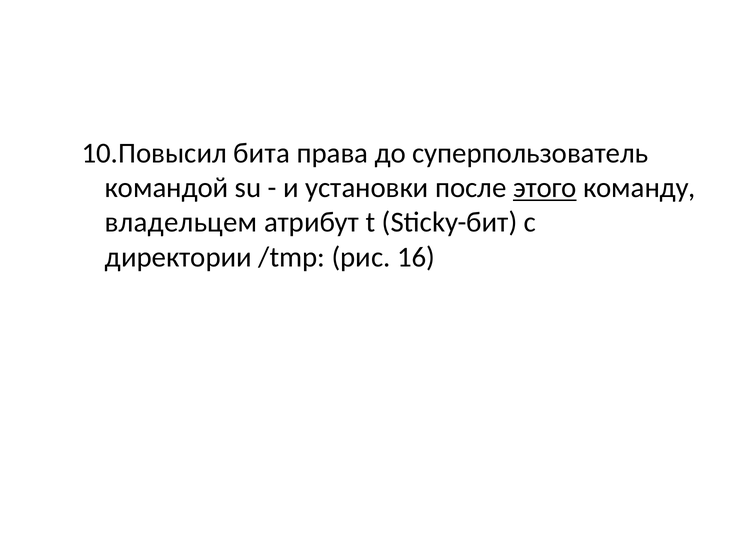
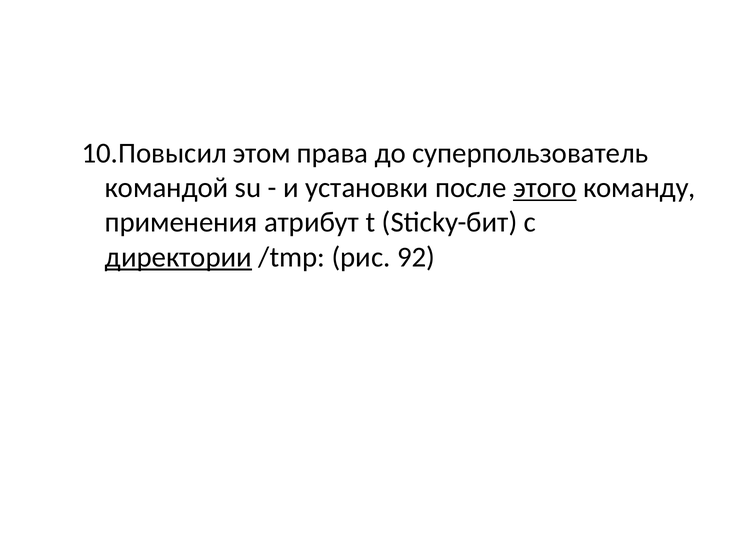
бита: бита -> этом
владельцем: владельцем -> применения
директории underline: none -> present
16: 16 -> 92
